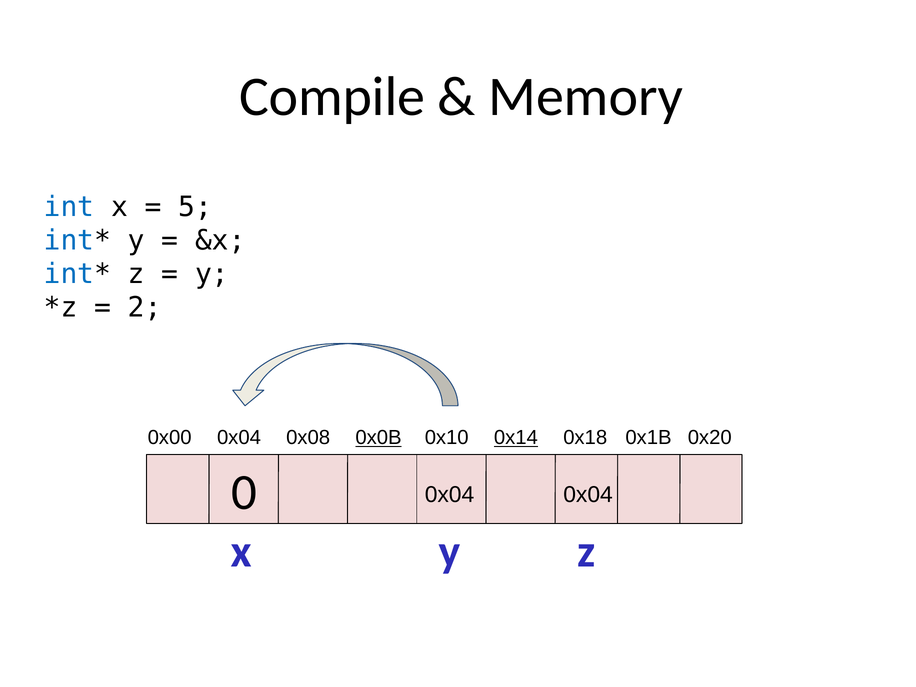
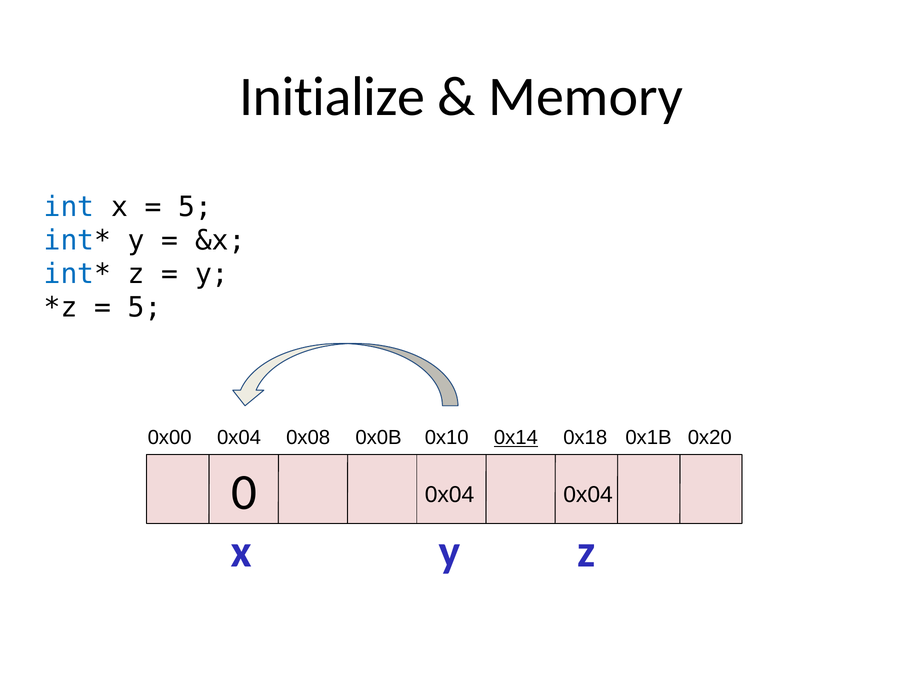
Compile: Compile -> Initialize
2 at (145, 308): 2 -> 5
0x0B underline: present -> none
